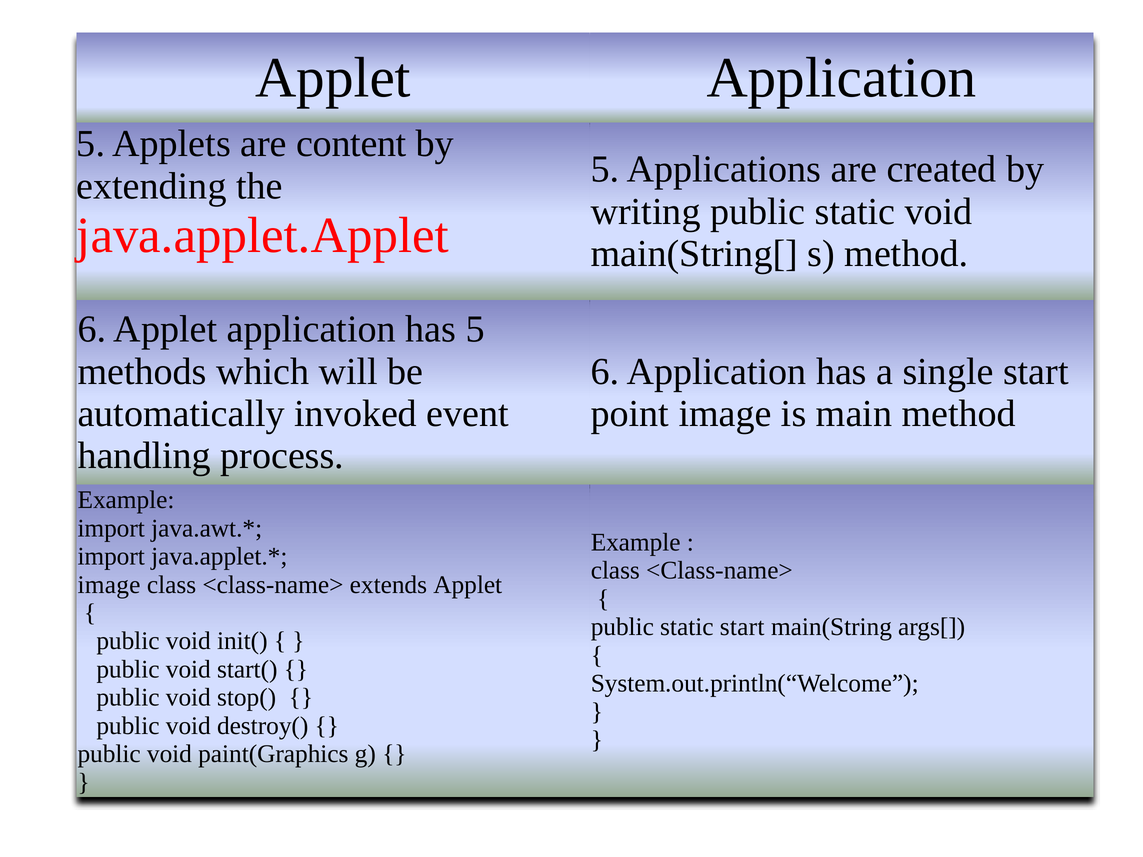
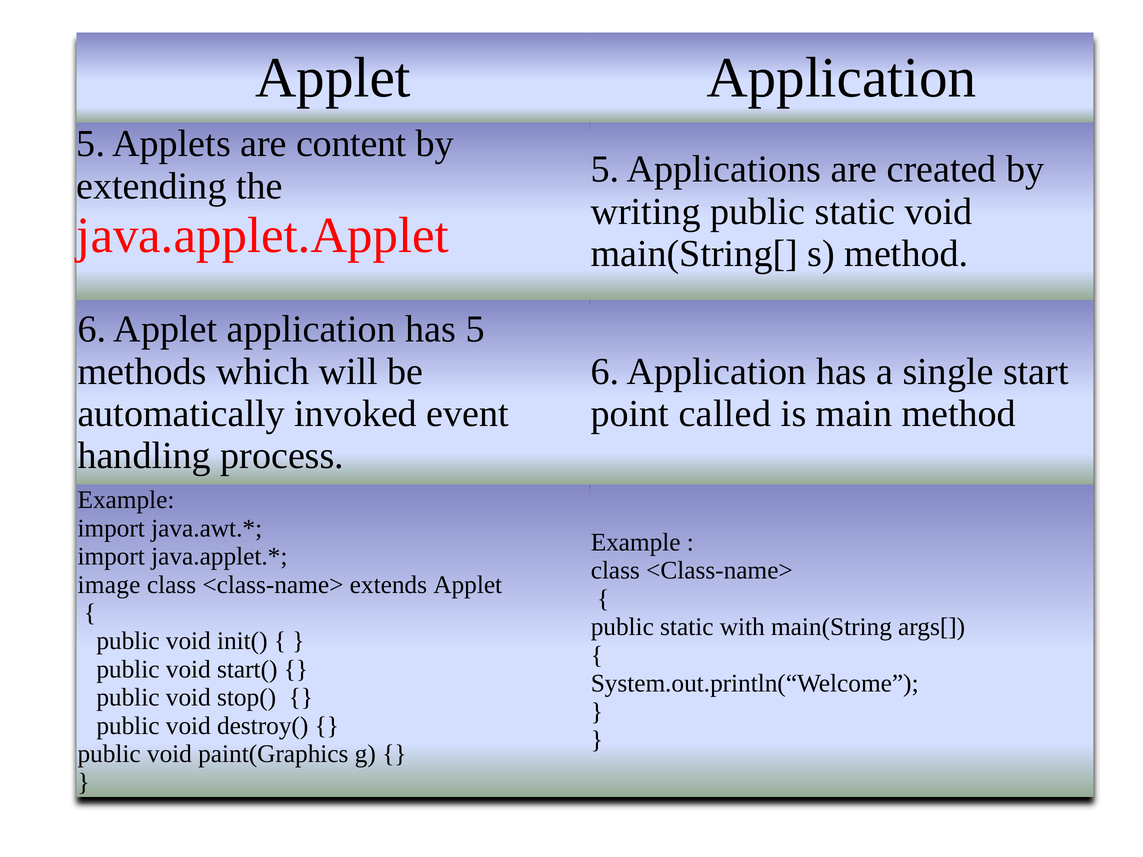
point image: image -> called
static start: start -> with
